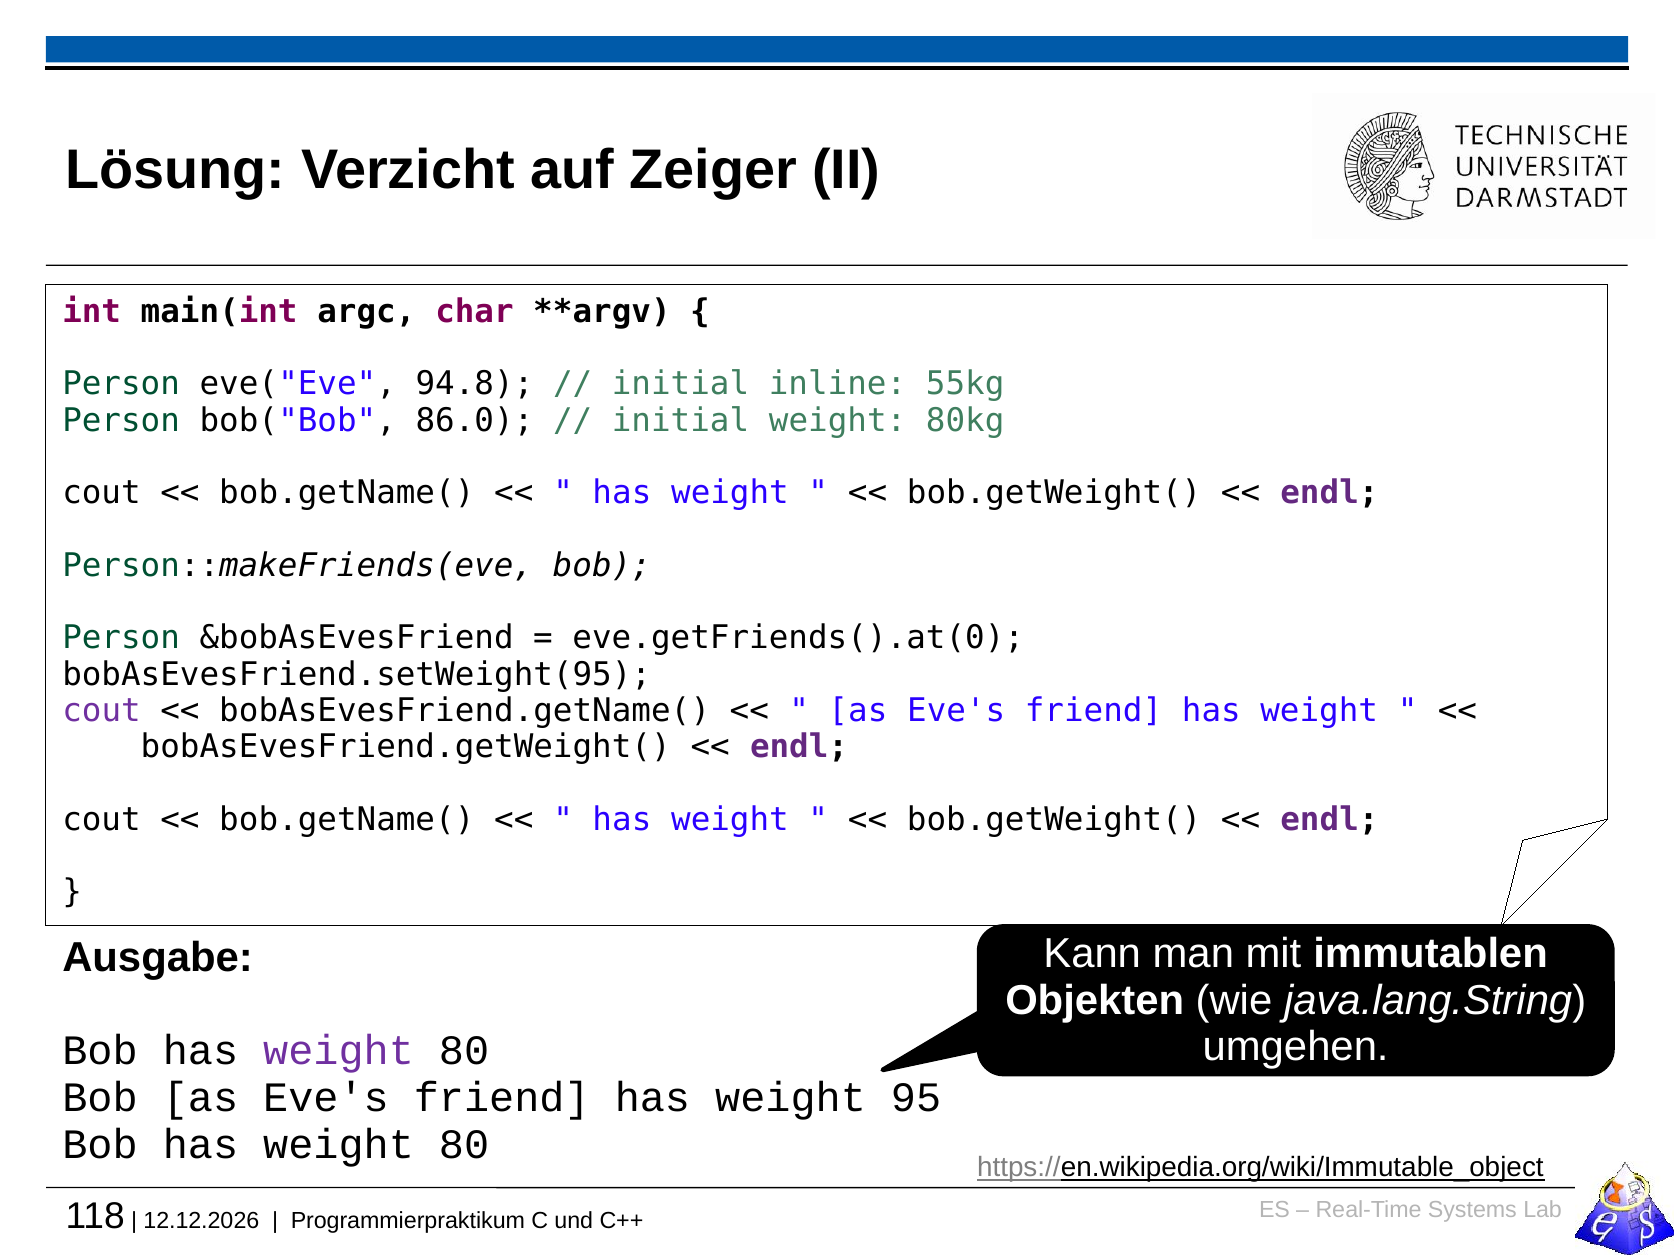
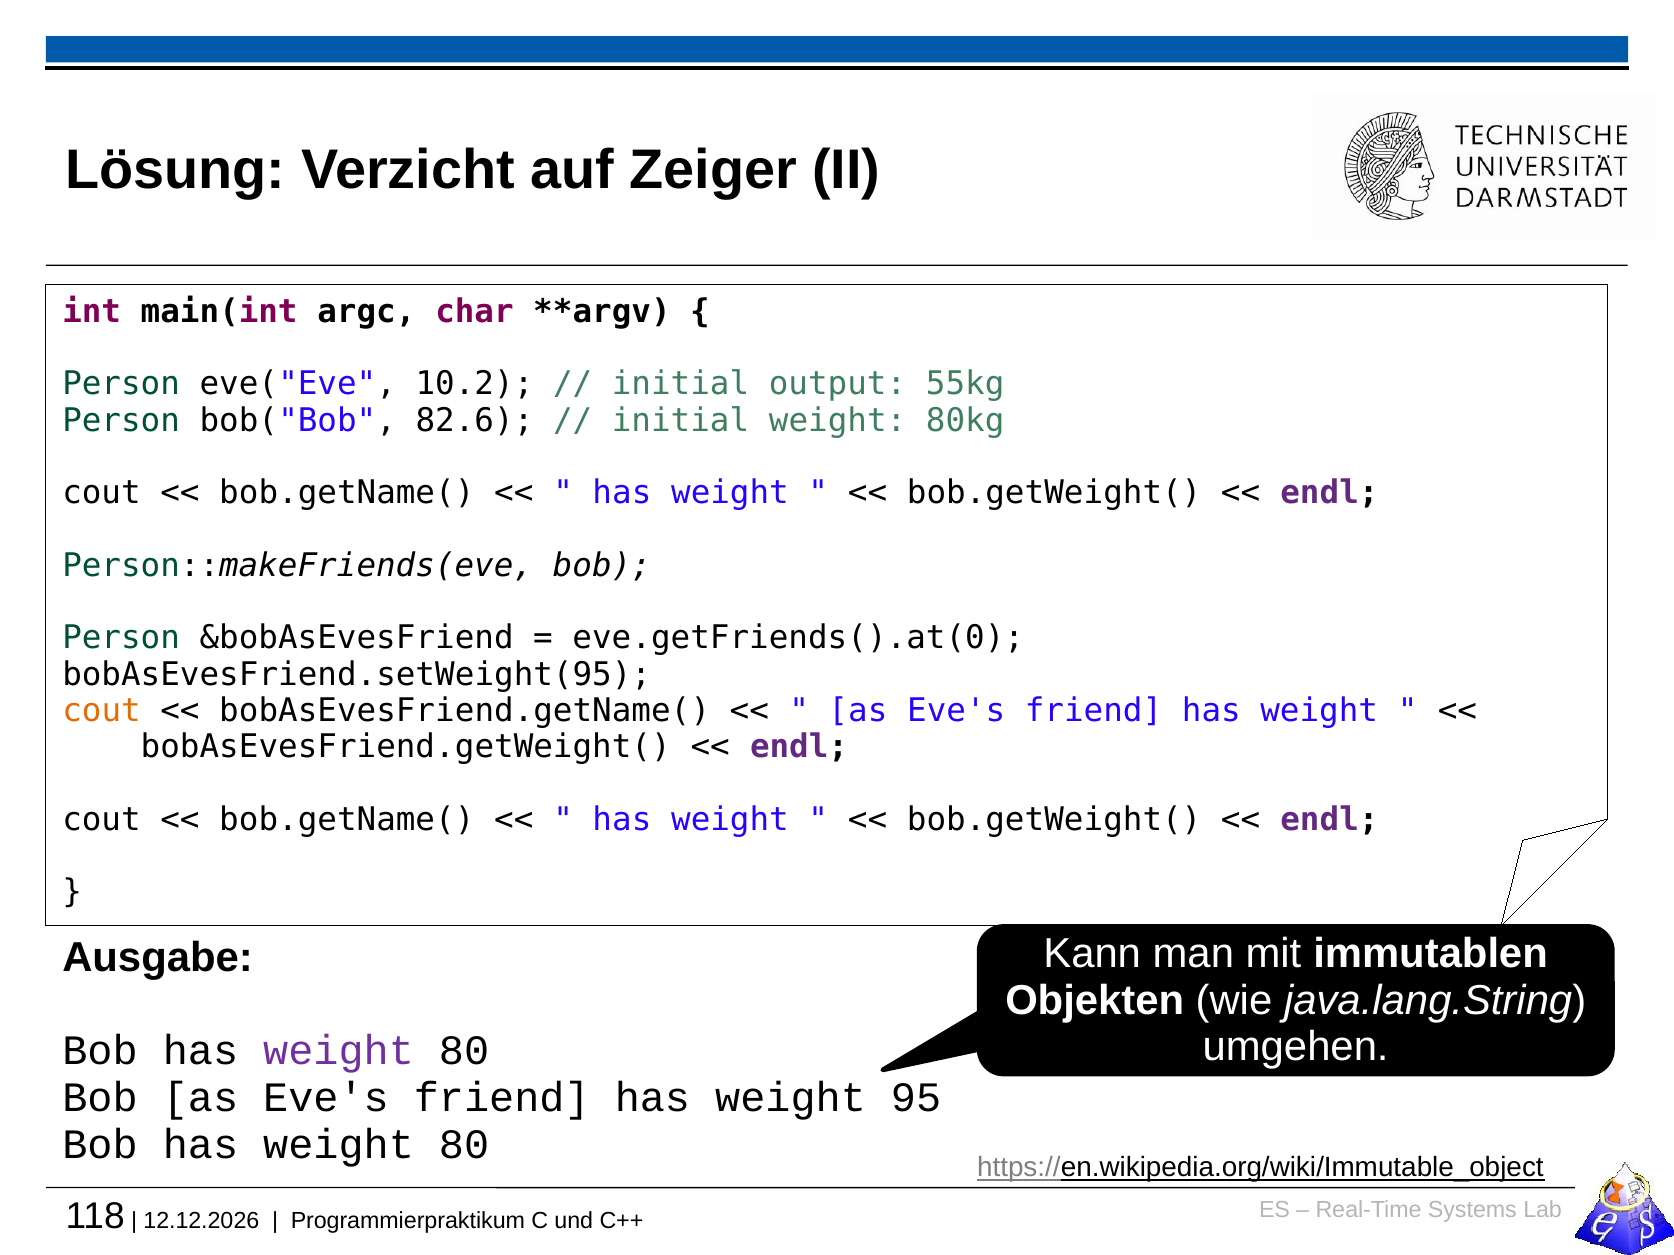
94.8: 94.8 -> 10.2
inline: inline -> output
86.0: 86.0 -> 82.6
cout at (102, 711) colour: purple -> orange
